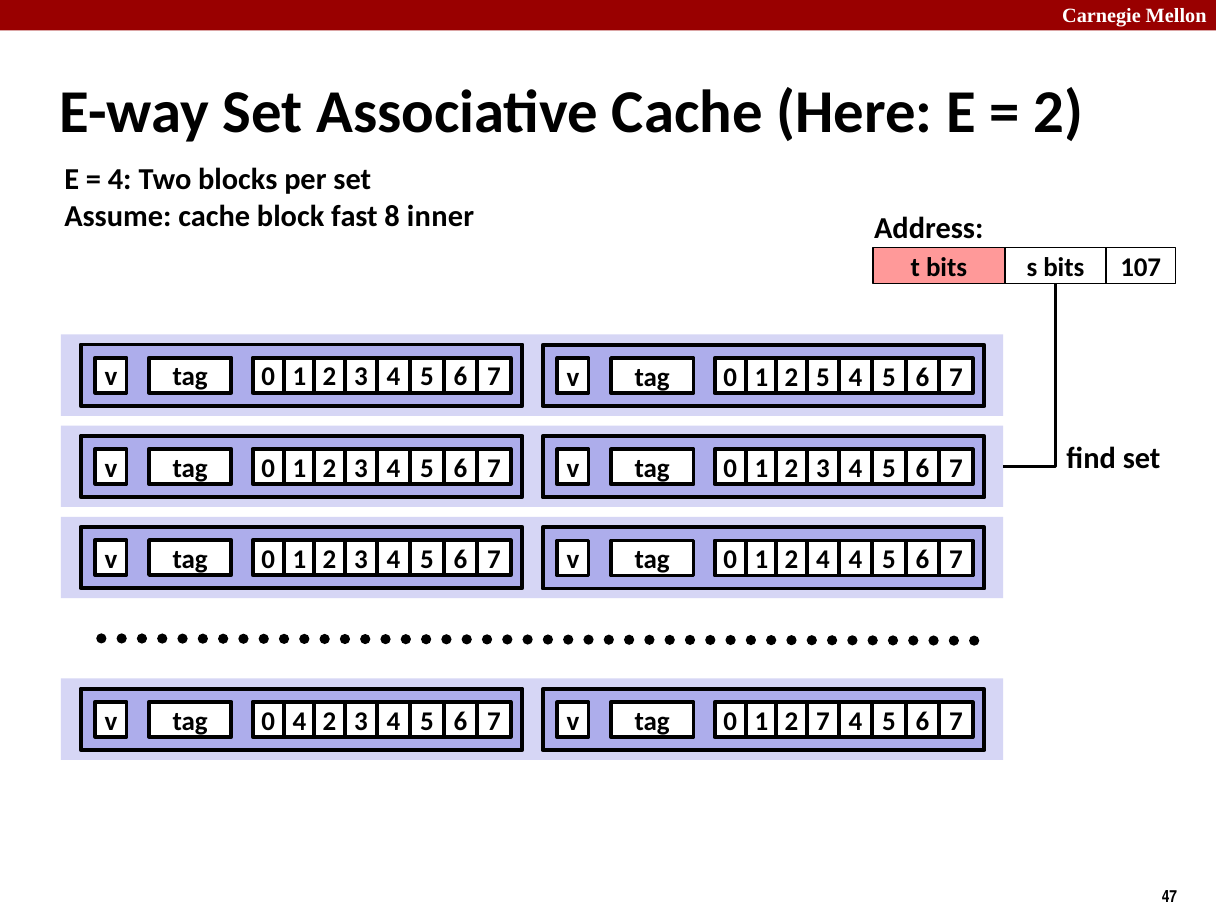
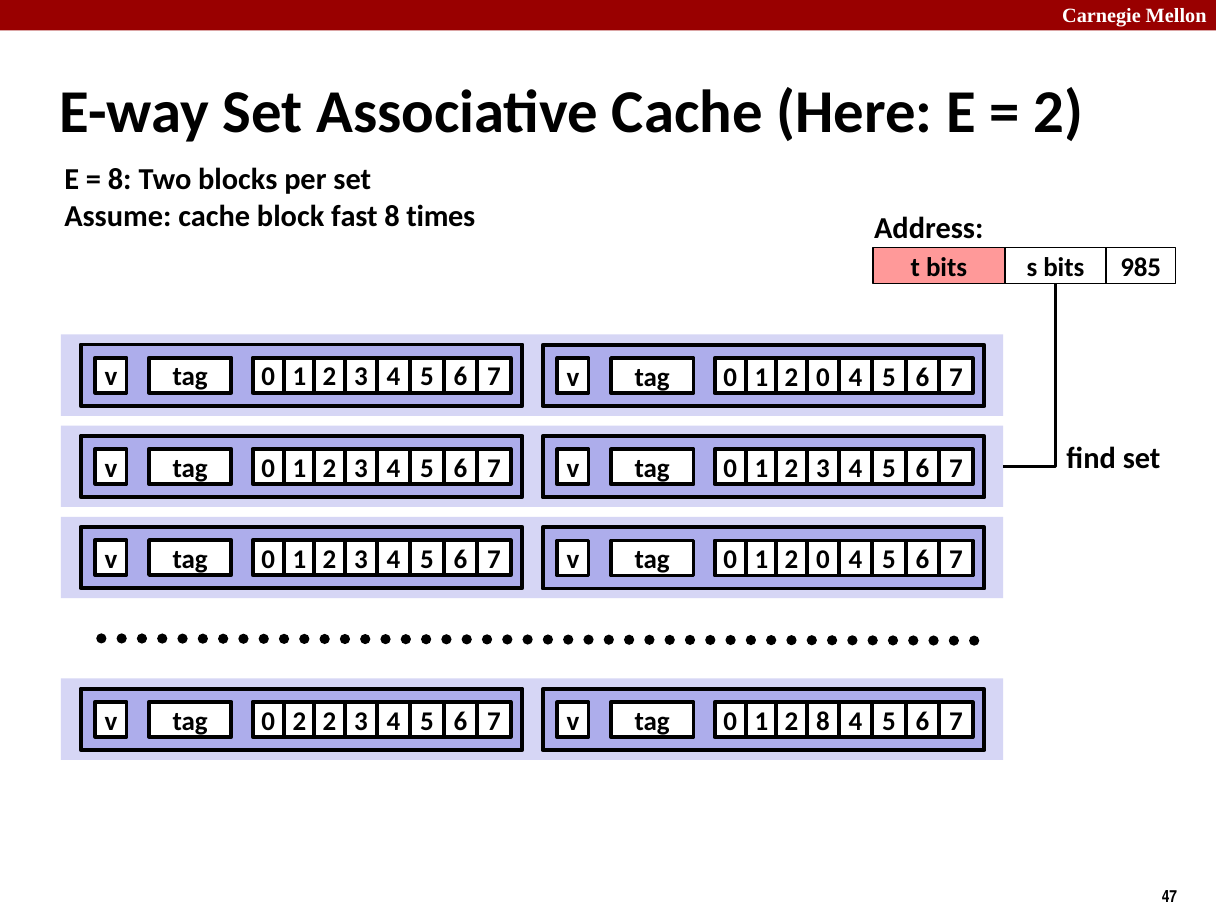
4 at (120, 180): 4 -> 8
inner: inner -> times
107: 107 -> 985
5 at (823, 377): 5 -> 0
4 at (823, 560): 4 -> 0
0 4: 4 -> 2
v 7: 7 -> 8
